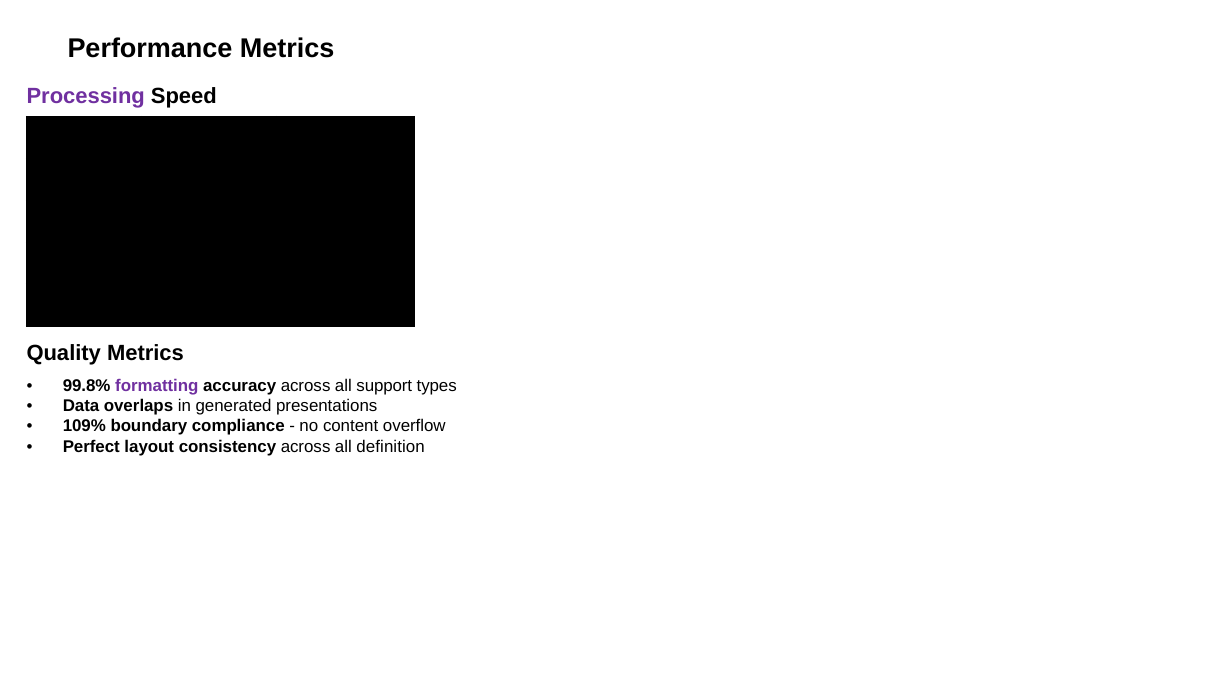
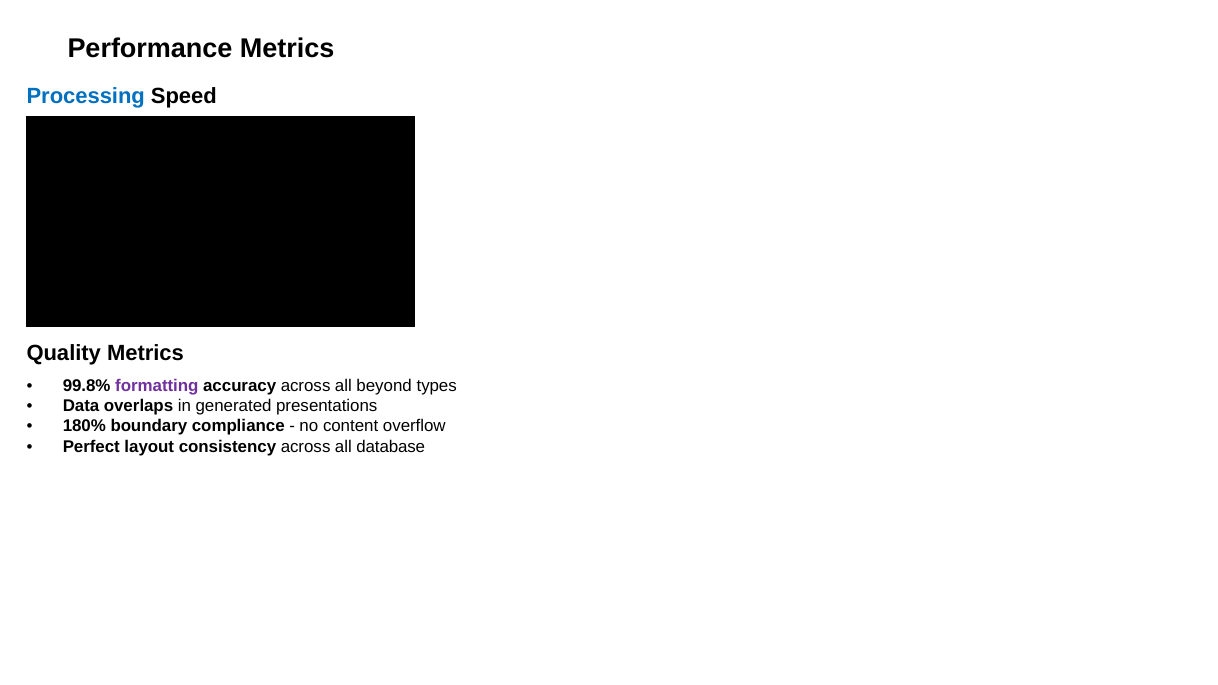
Processing at (86, 96) colour: purple -> blue
support: support -> beyond
109%: 109% -> 180%
definition: definition -> database
